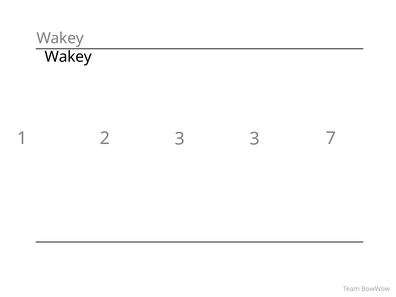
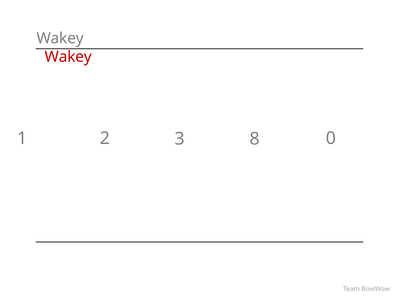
Wakey at (68, 57) colour: black -> red
3 3: 3 -> 8
7: 7 -> 0
